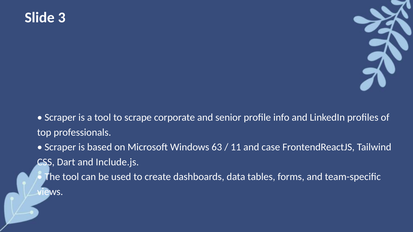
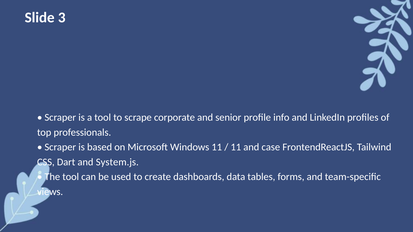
Windows 63: 63 -> 11
Include.js: Include.js -> System.js
